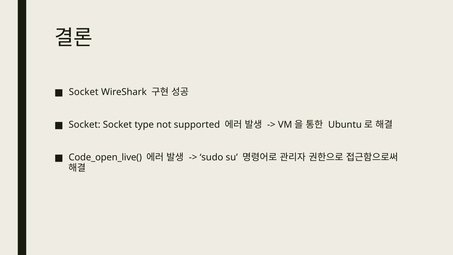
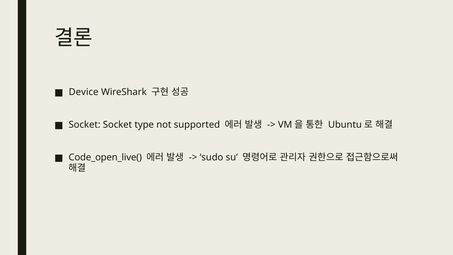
Socket at (84, 92): Socket -> Device
